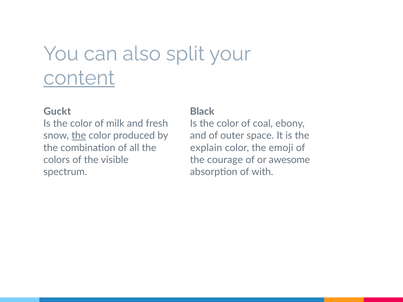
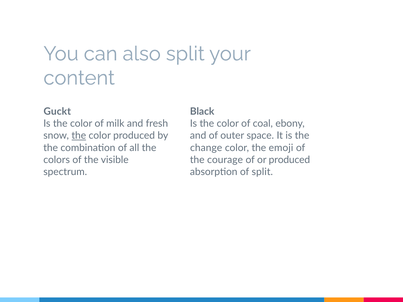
content underline: present -> none
explain: explain -> change
or awesome: awesome -> produced
of with: with -> split
